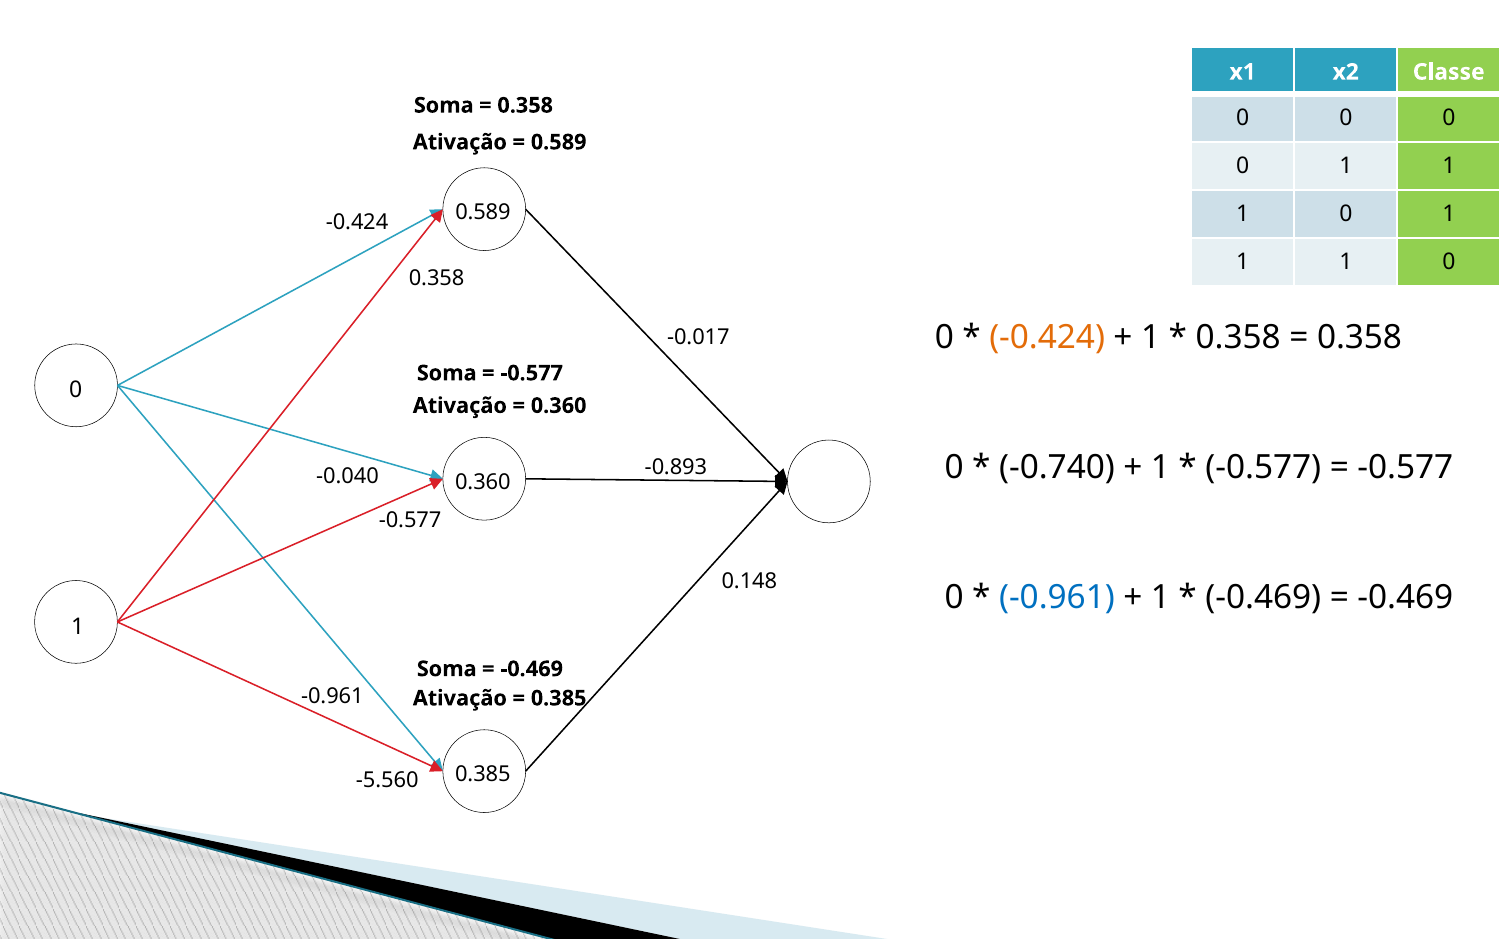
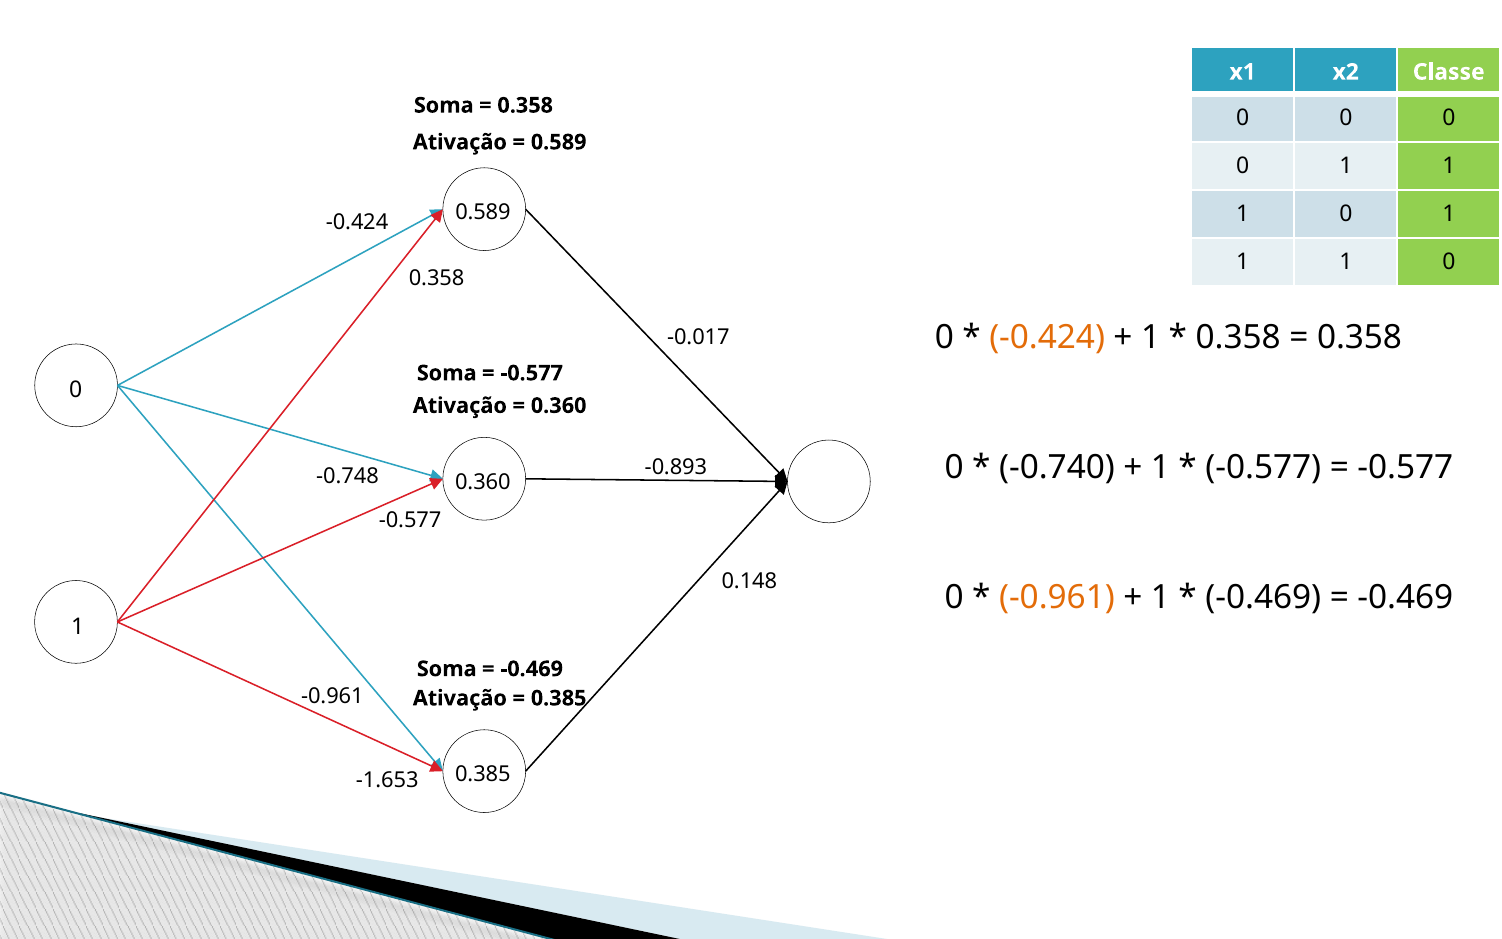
-0.040: -0.040 -> -0.748
-0.961 at (1057, 597) colour: blue -> orange
-5.560: -5.560 -> -1.653
